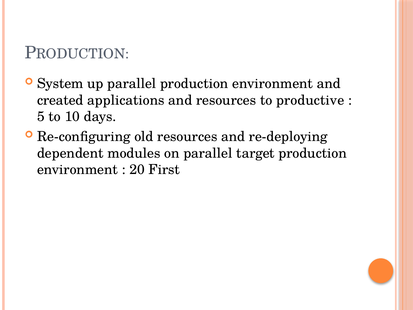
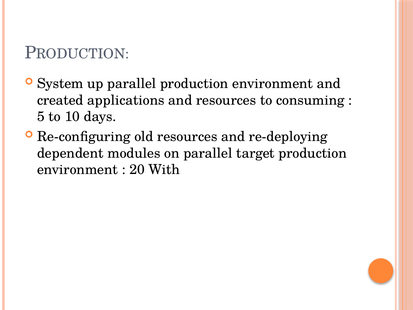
productive: productive -> consuming
First: First -> With
